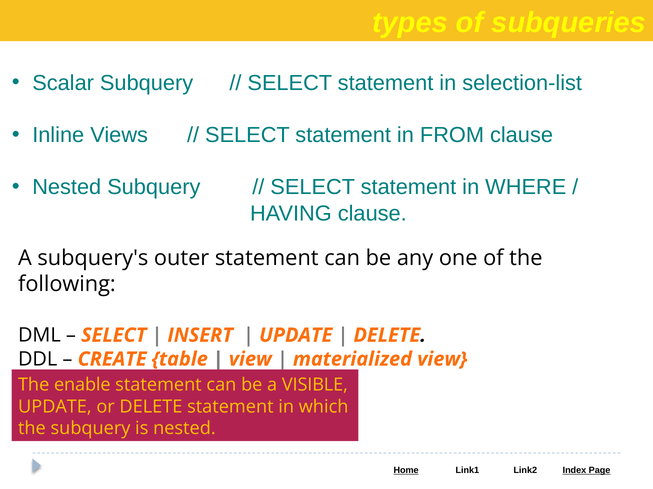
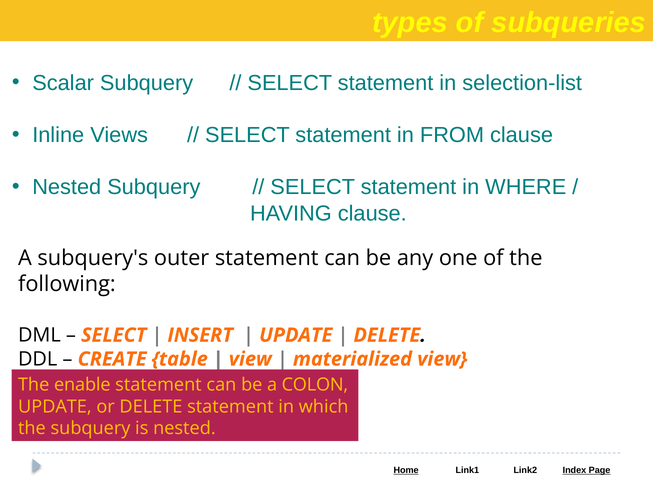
VISIBLE: VISIBLE -> COLON
